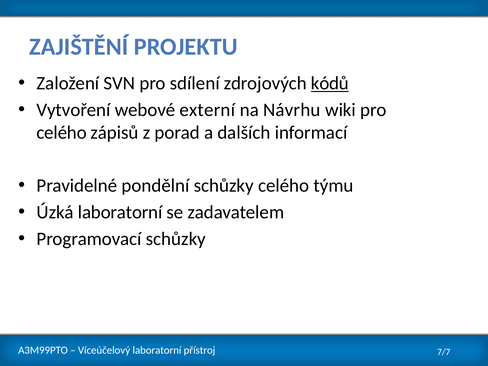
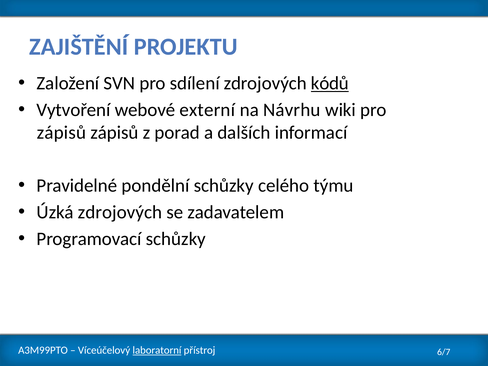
celého at (62, 133): celého -> zápisů
Úzká laboratorní: laboratorní -> zdrojových
laboratorní at (157, 350) underline: none -> present
7/7: 7/7 -> 6/7
